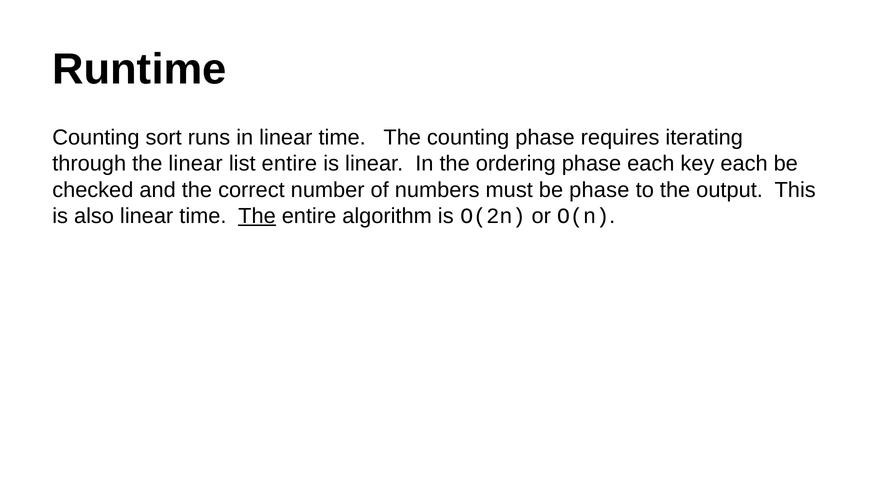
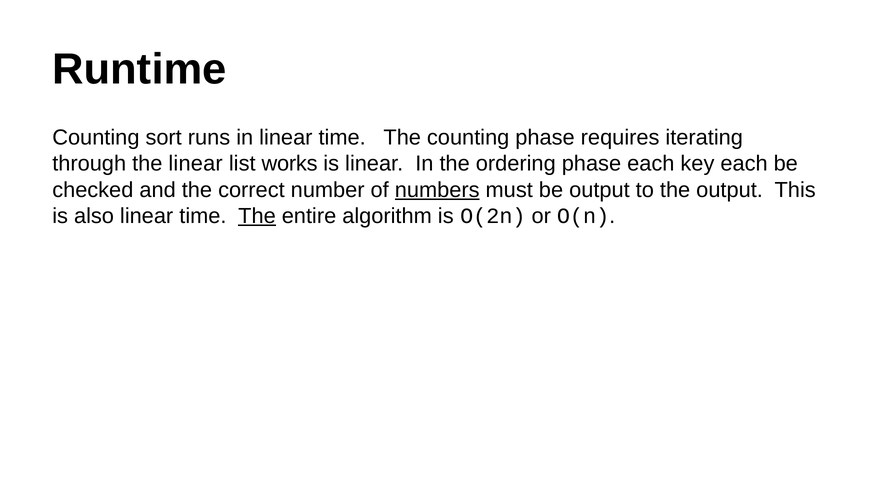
list entire: entire -> works
numbers underline: none -> present
be phase: phase -> output
